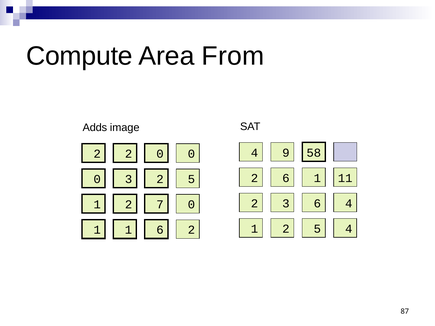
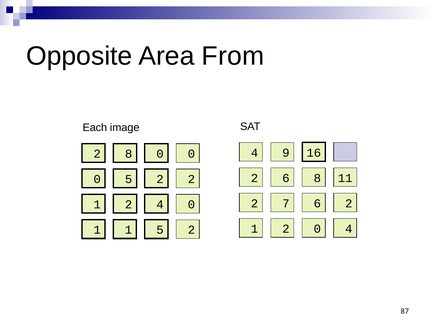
Compute: Compute -> Opposite
Adds: Adds -> Each
58: 58 -> 16
2 2: 2 -> 8
6 1: 1 -> 8
0 3: 3 -> 5
5 at (191, 179): 5 -> 2
2 3: 3 -> 7
6 4: 4 -> 2
2 7: 7 -> 4
1 2 5: 5 -> 0
1 6: 6 -> 5
